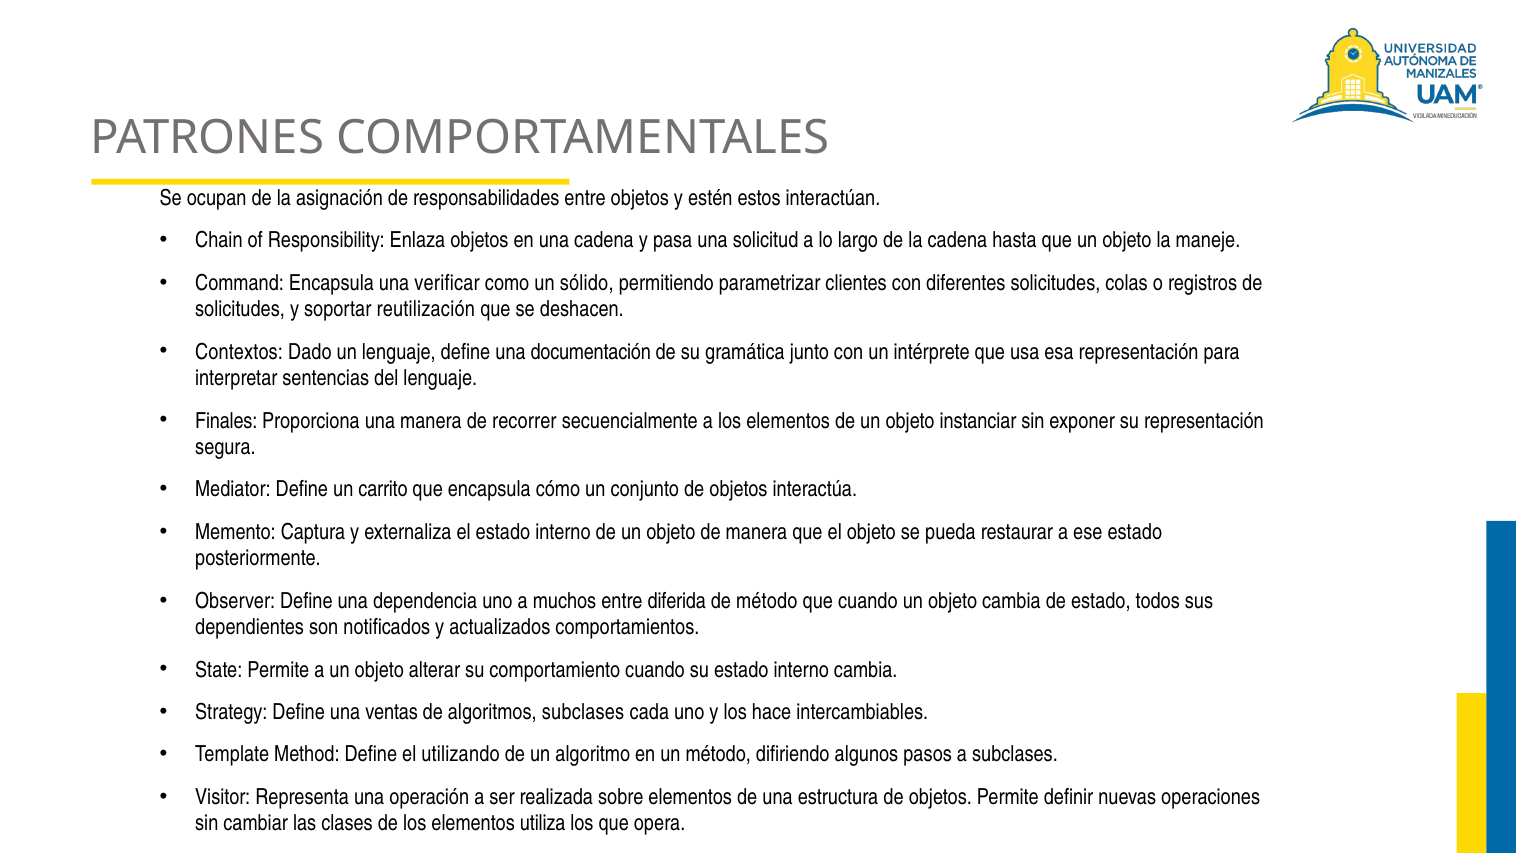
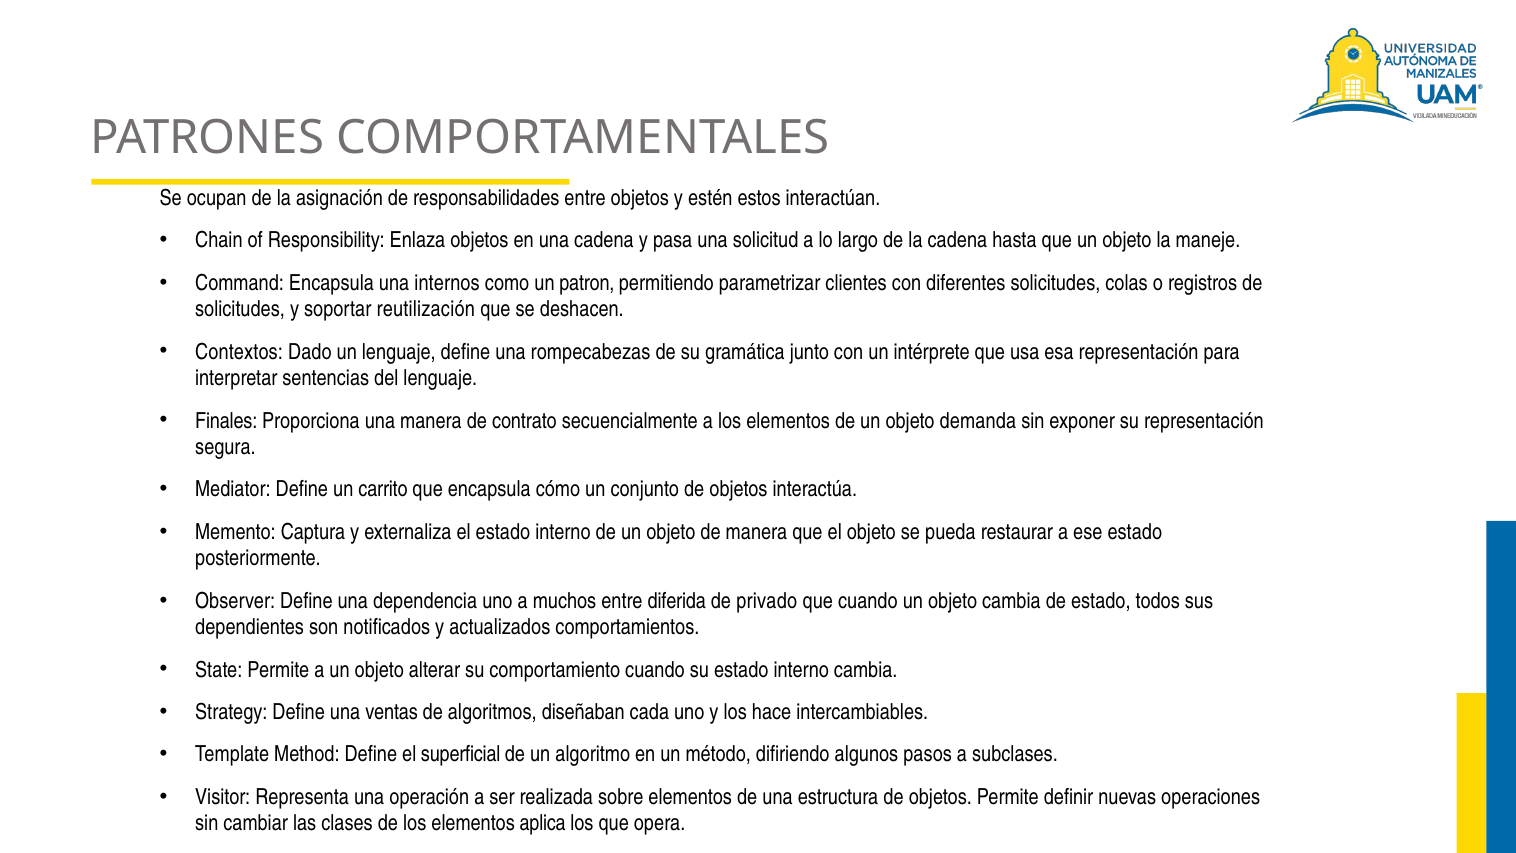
verificar: verificar -> internos
sólido: sólido -> patron
documentación: documentación -> rompecabezas
recorrer: recorrer -> contrato
instanciar: instanciar -> demanda
de método: método -> privado
algoritmos subclases: subclases -> diseñaban
utilizando: utilizando -> superficial
utiliza: utiliza -> aplica
